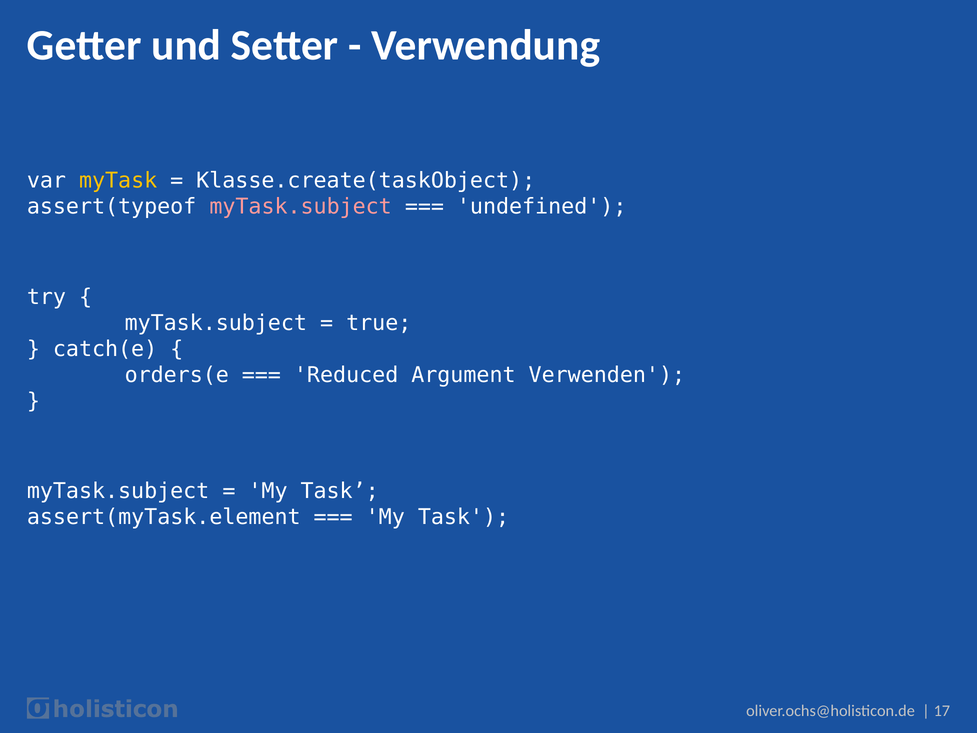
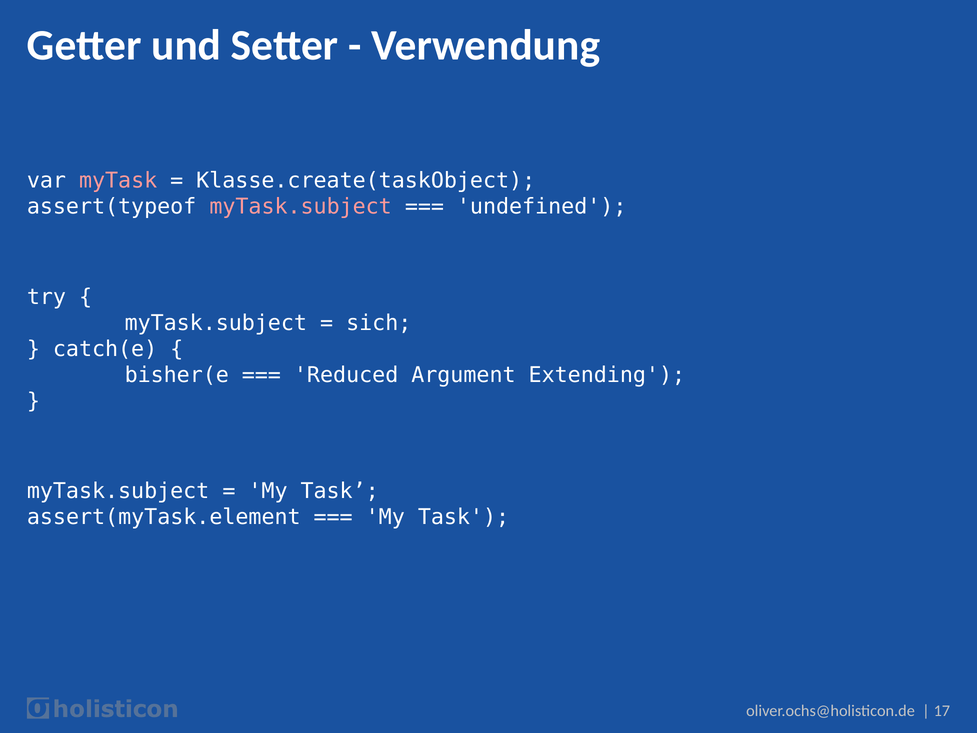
myTask colour: yellow -> pink
true: true -> sich
orders(e: orders(e -> bisher(e
Verwenden: Verwenden -> Extending
